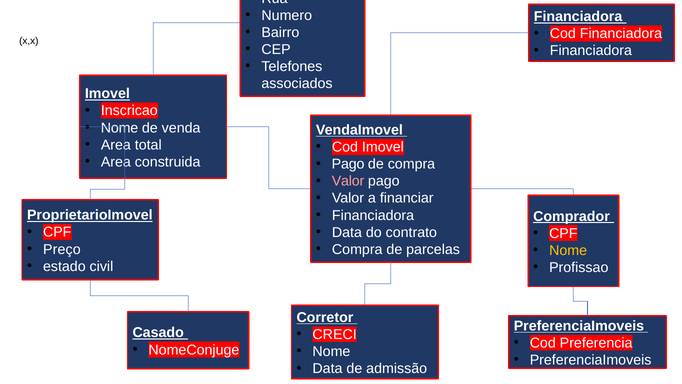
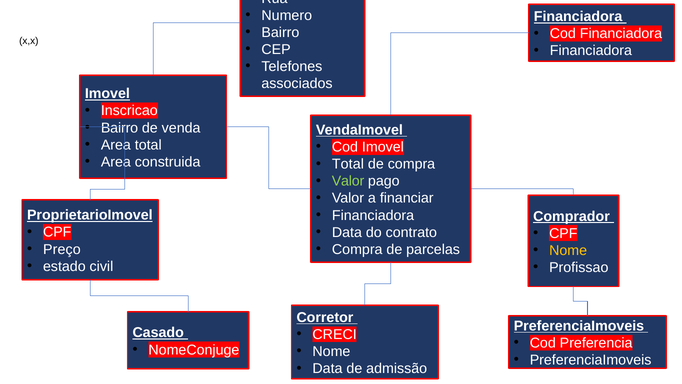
Nome at (120, 128): Nome -> Bairro
Pago at (348, 164): Pago -> Total
Valor at (348, 181) colour: pink -> light green
